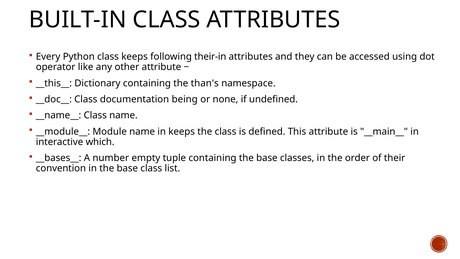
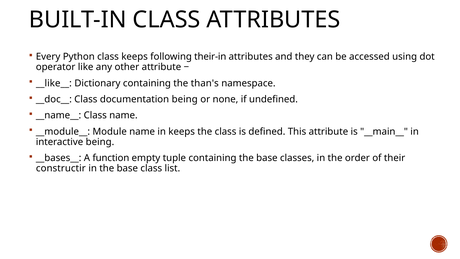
__this__: __this__ -> __like__
interactive which: which -> being
number: number -> function
convention: convention -> constructir
